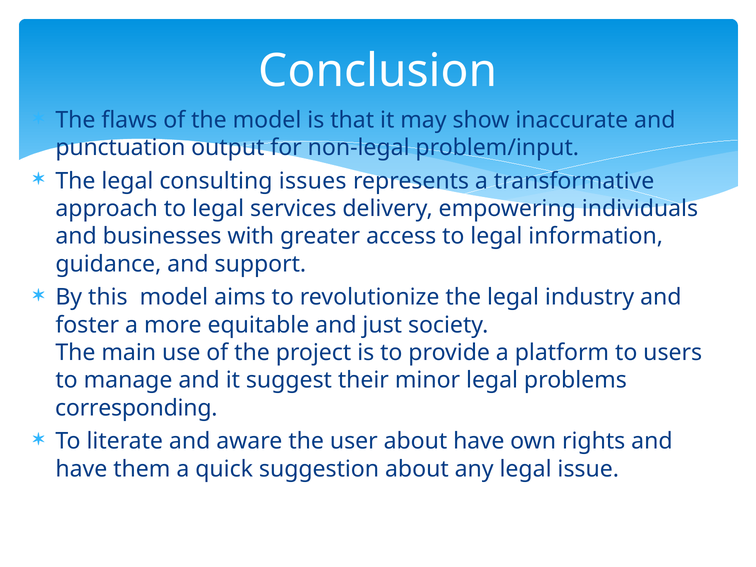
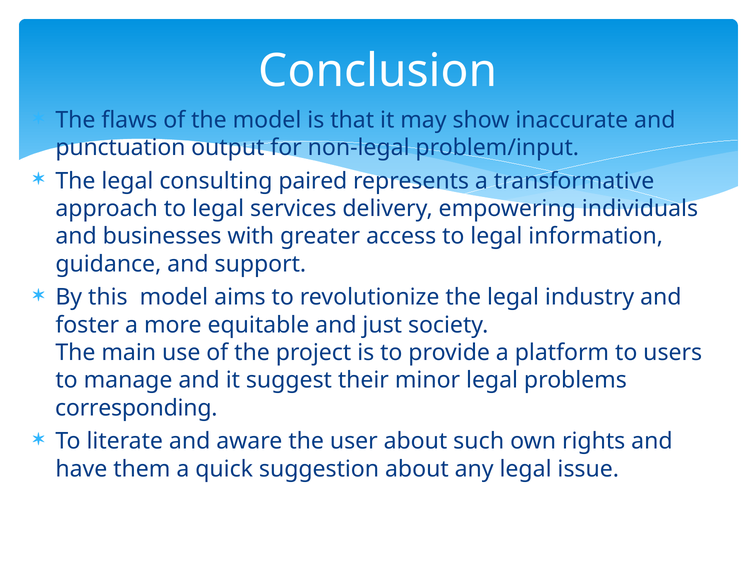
issues: issues -> paired
about have: have -> such
